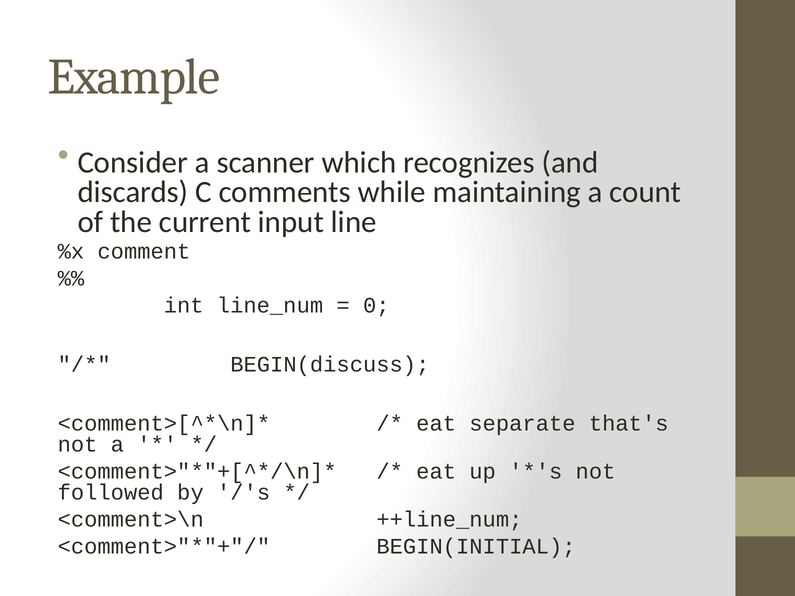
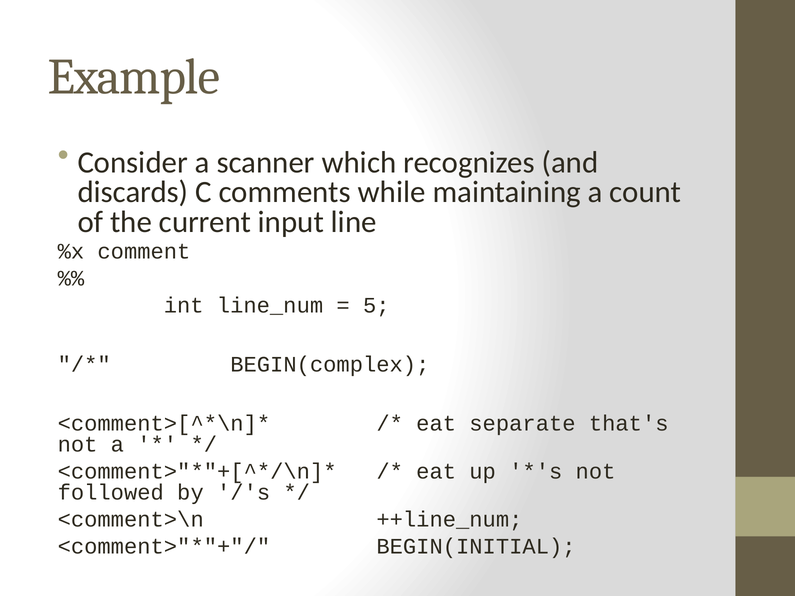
0: 0 -> 5
BEGIN(discuss: BEGIN(discuss -> BEGIN(complex
